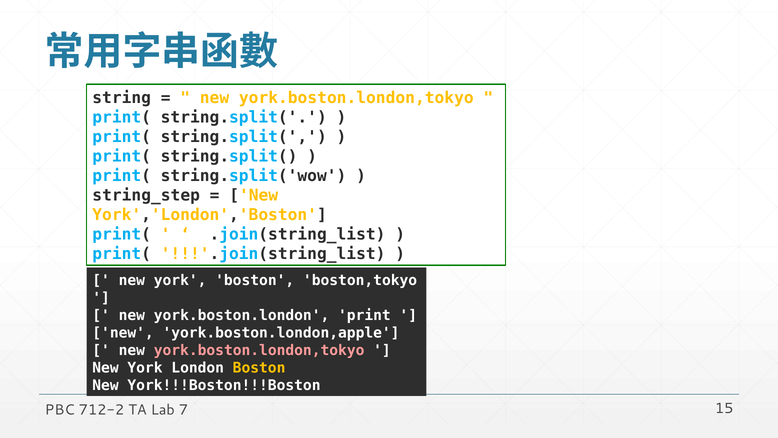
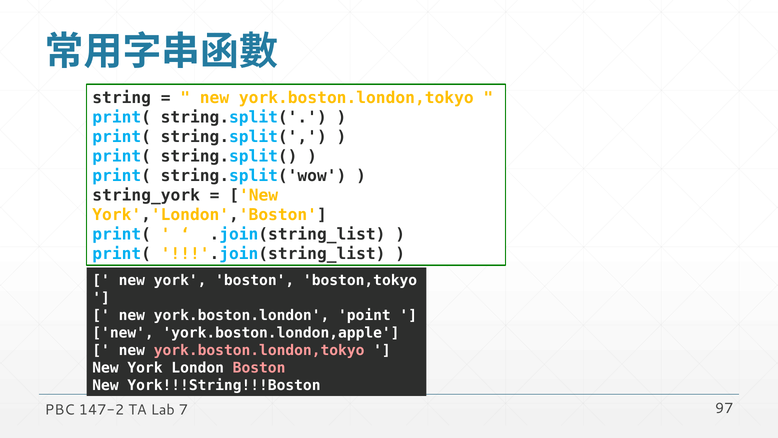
string_step: string_step -> string_york
print: print -> point
Boston at (259, 367) colour: yellow -> pink
York!!!Boston!!!Boston: York!!!Boston!!!Boston -> York!!!String!!!Boston
712-2: 712-2 -> 147-2
15: 15 -> 97
